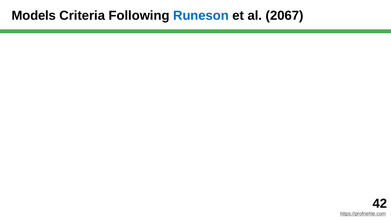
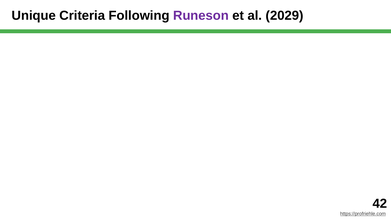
Models: Models -> Unique
Runeson colour: blue -> purple
2067: 2067 -> 2029
